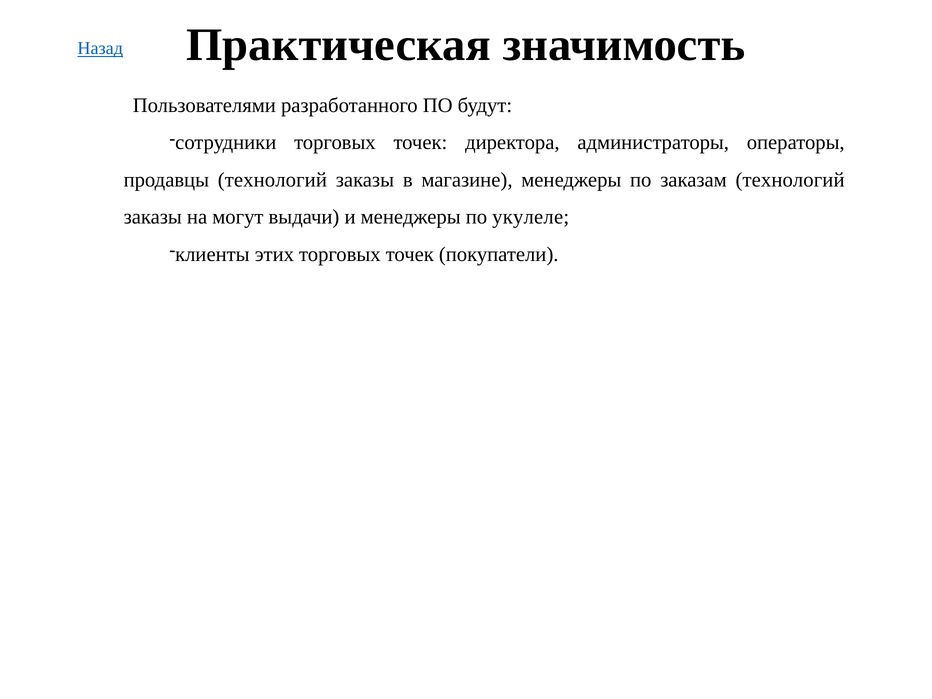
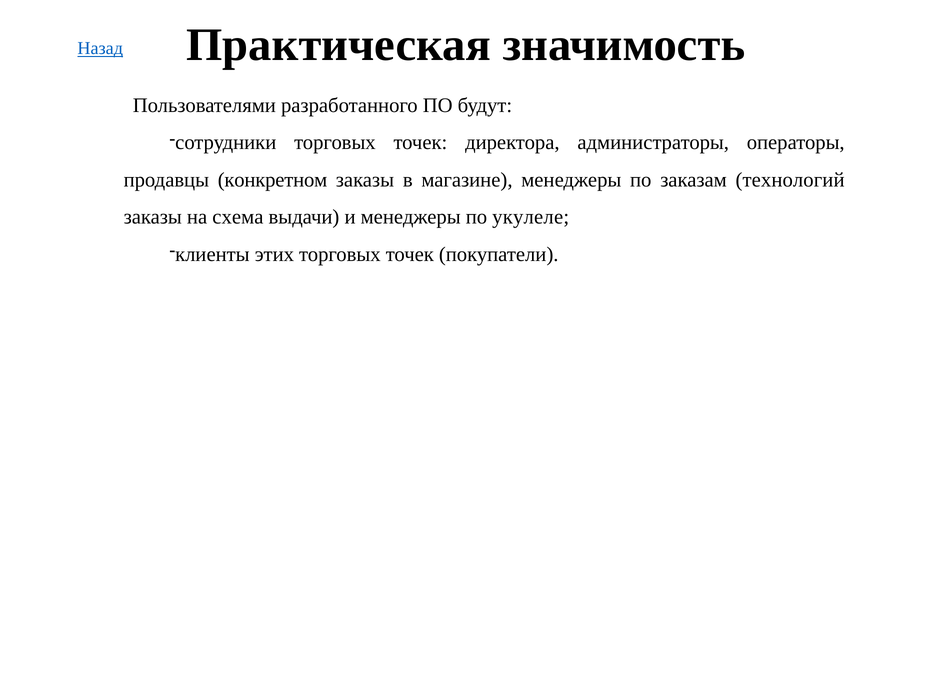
продавцы технологий: технологий -> конкретном
могут: могут -> схема
